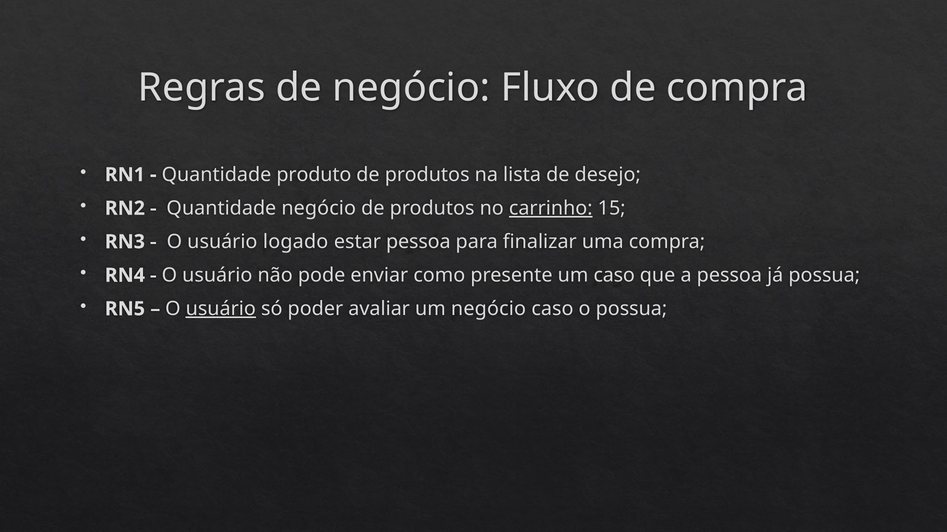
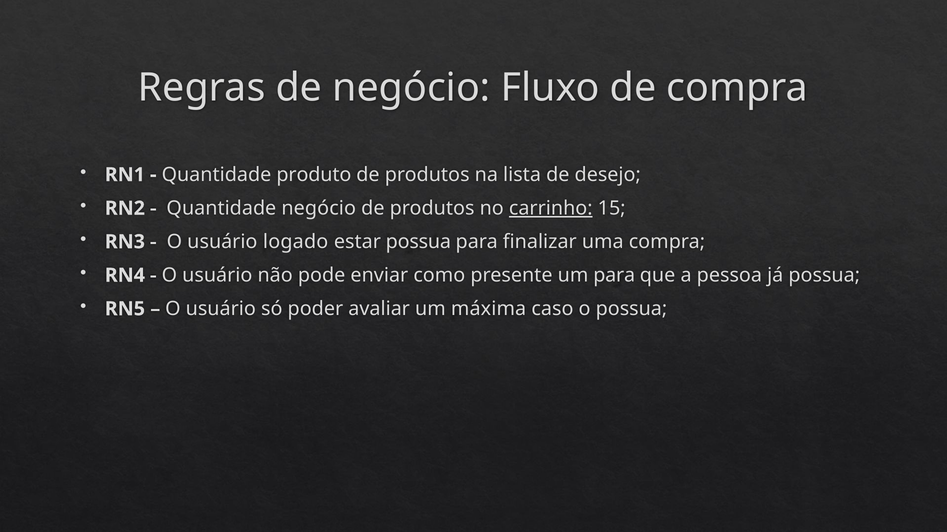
estar pessoa: pessoa -> possua
um caso: caso -> para
usuário at (221, 309) underline: present -> none
um negócio: negócio -> máxima
